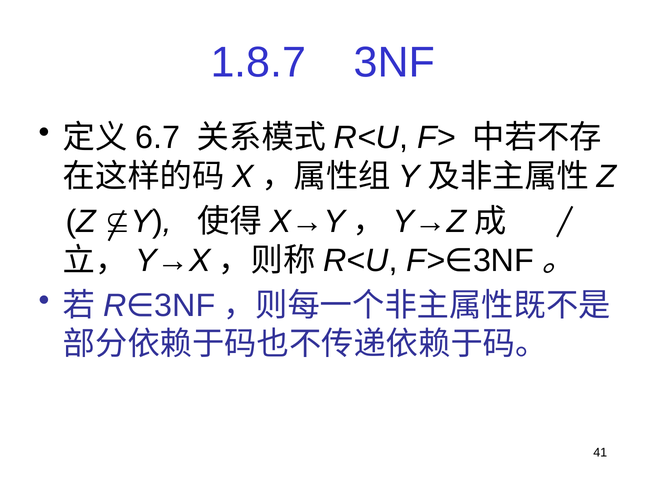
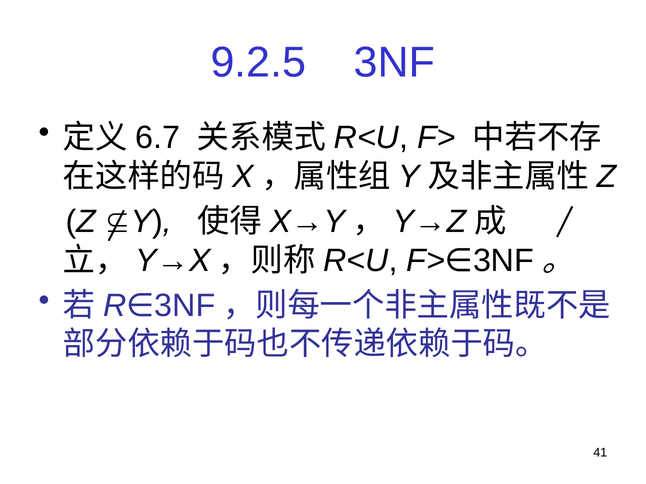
1.8.7: 1.8.7 -> 9.2.5
